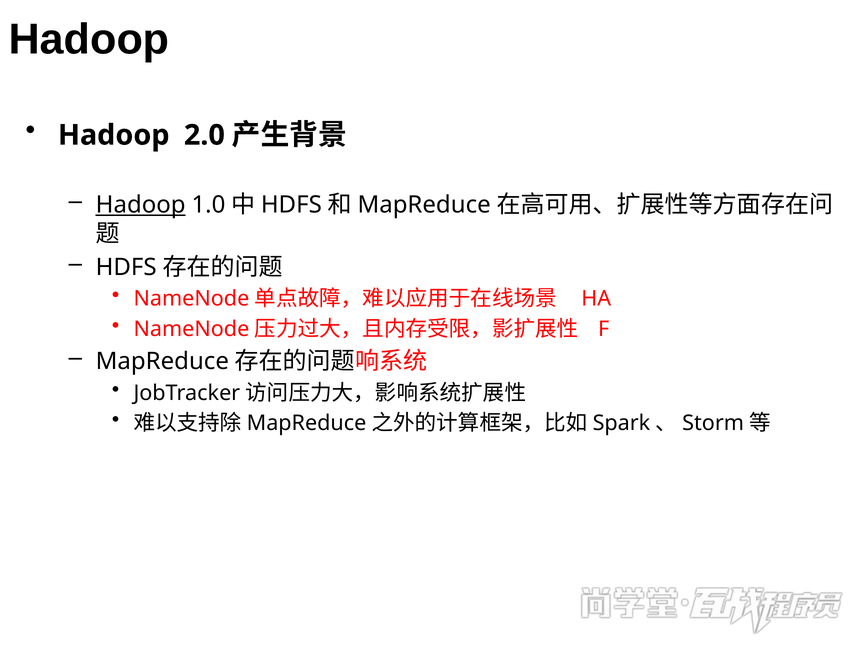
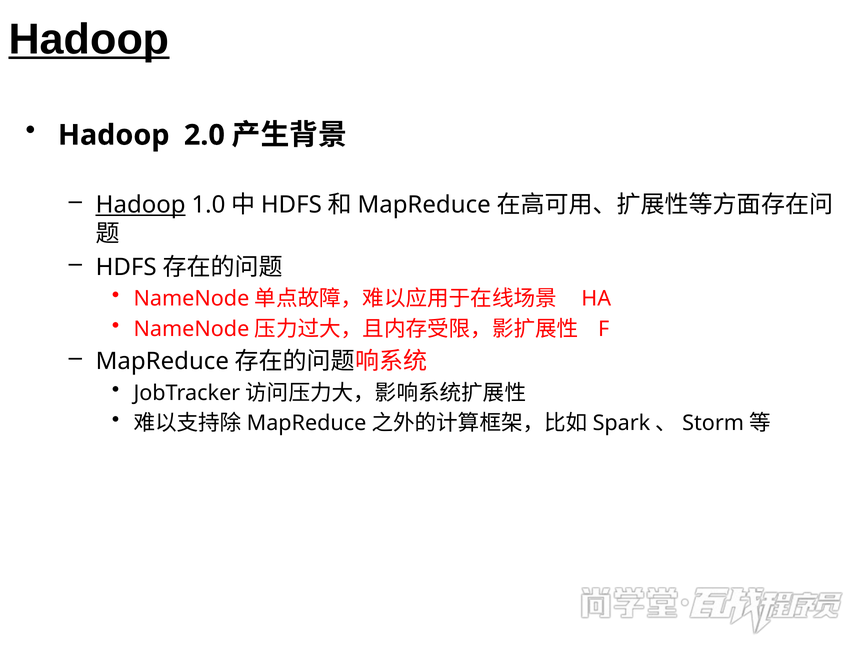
Hadoop at (89, 39) underline: none -> present
